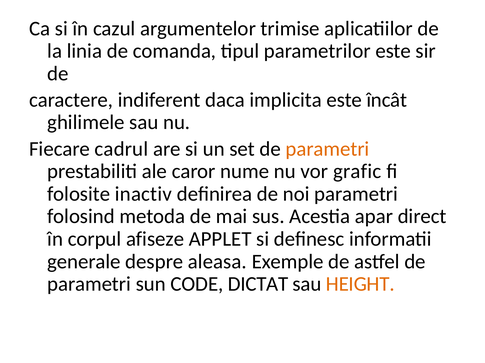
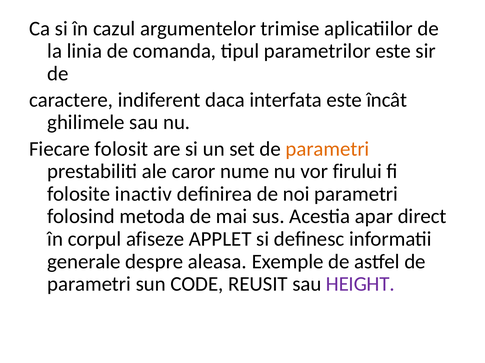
implicita: implicita -> interfata
cadrul: cadrul -> folosit
grafic: grafic -> firului
DICTAT: DICTAT -> REUSIT
HEIGHT colour: orange -> purple
